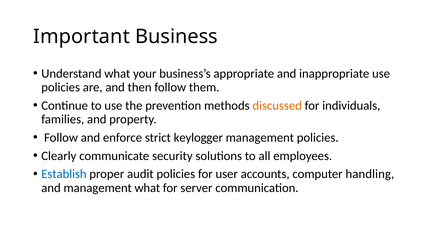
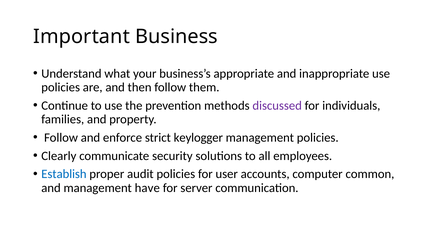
discussed colour: orange -> purple
handling: handling -> common
management what: what -> have
